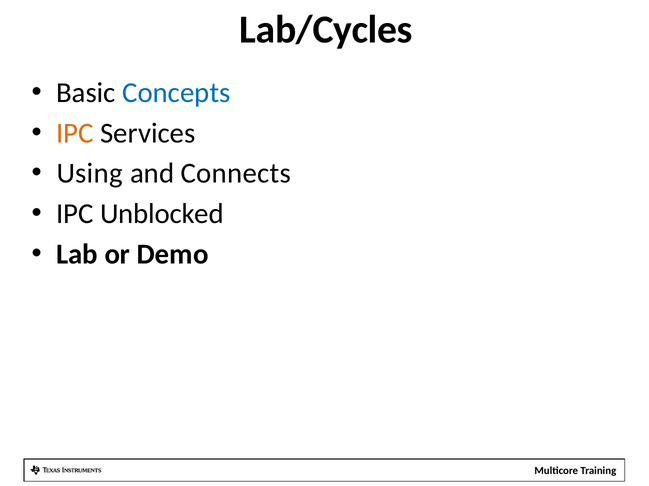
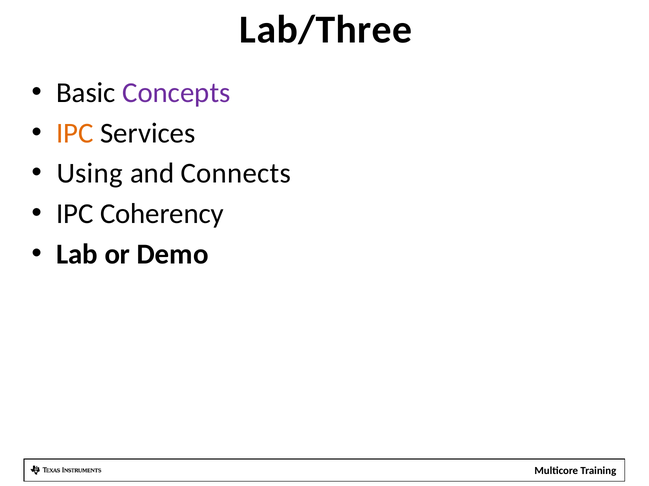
Lab/Cycles: Lab/Cycles -> Lab/Three
Concepts colour: blue -> purple
Unblocked: Unblocked -> Coherency
